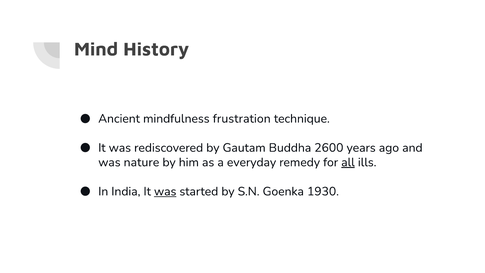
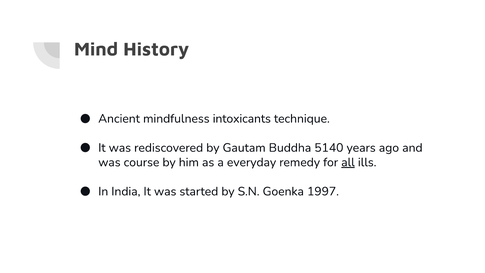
frustration: frustration -> intoxicants
2600: 2600 -> 5140
nature: nature -> course
was at (165, 191) underline: present -> none
1930: 1930 -> 1997
